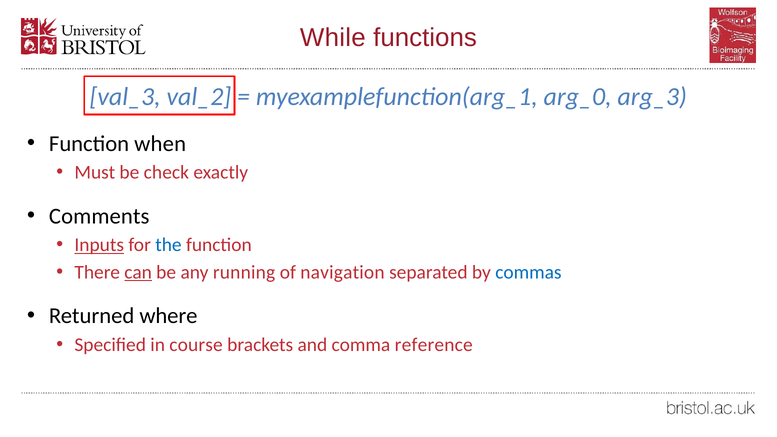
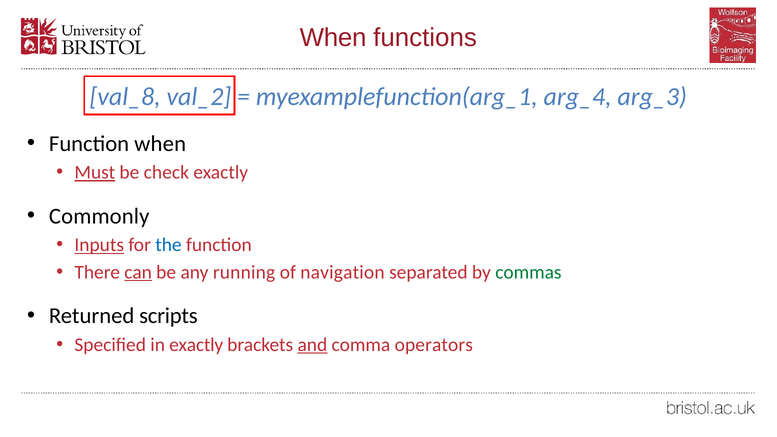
While at (333, 38): While -> When
val_3: val_3 -> val_8
arg_0: arg_0 -> arg_4
Must underline: none -> present
Comments: Comments -> Commonly
commas colour: blue -> green
where: where -> scripts
in course: course -> exactly
and underline: none -> present
reference: reference -> operators
